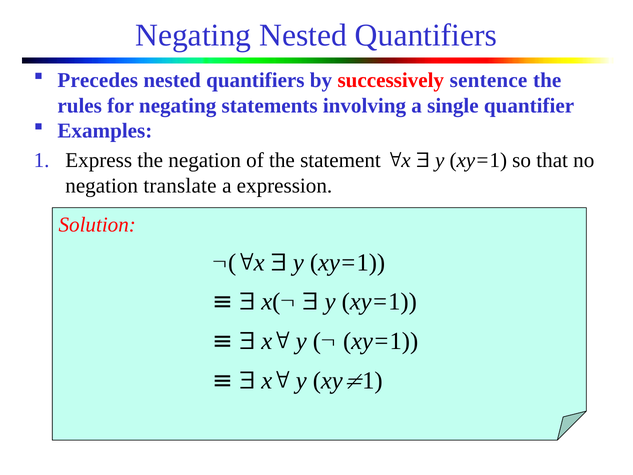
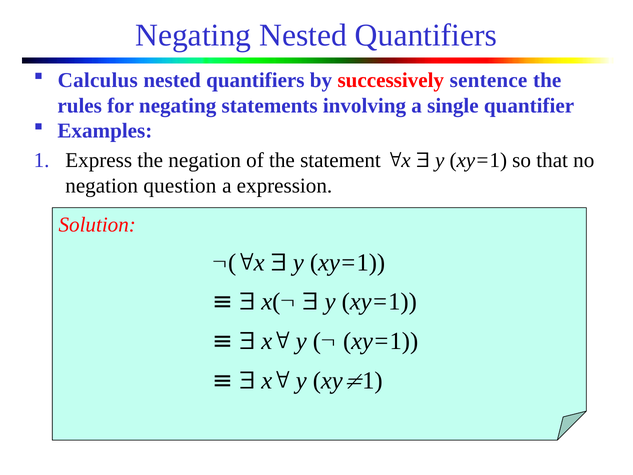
Precedes: Precedes -> Calculus
translate: translate -> question
